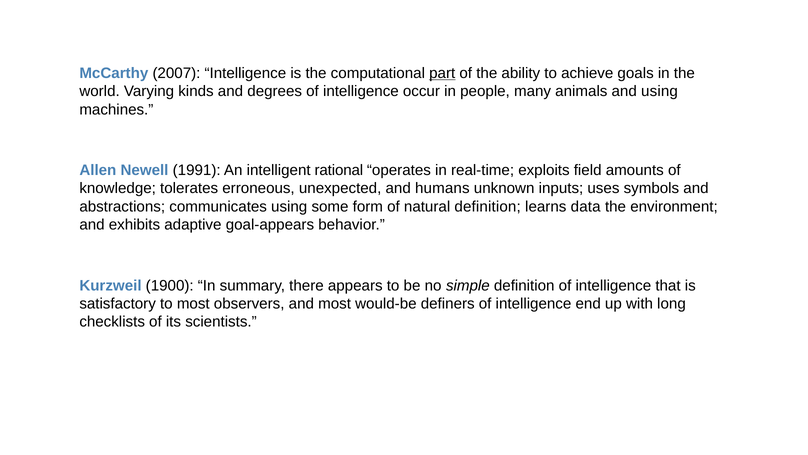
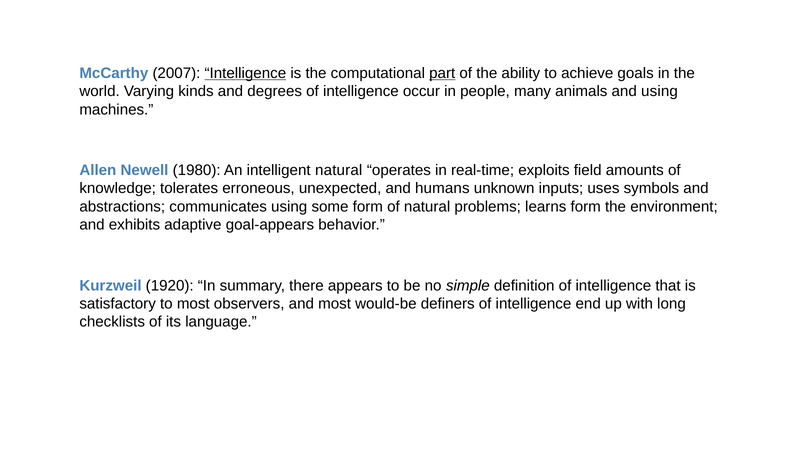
Intelligence at (245, 73) underline: none -> present
1991: 1991 -> 1980
intelligent rational: rational -> natural
natural definition: definition -> problems
learns data: data -> form
1900: 1900 -> 1920
scientists: scientists -> language
